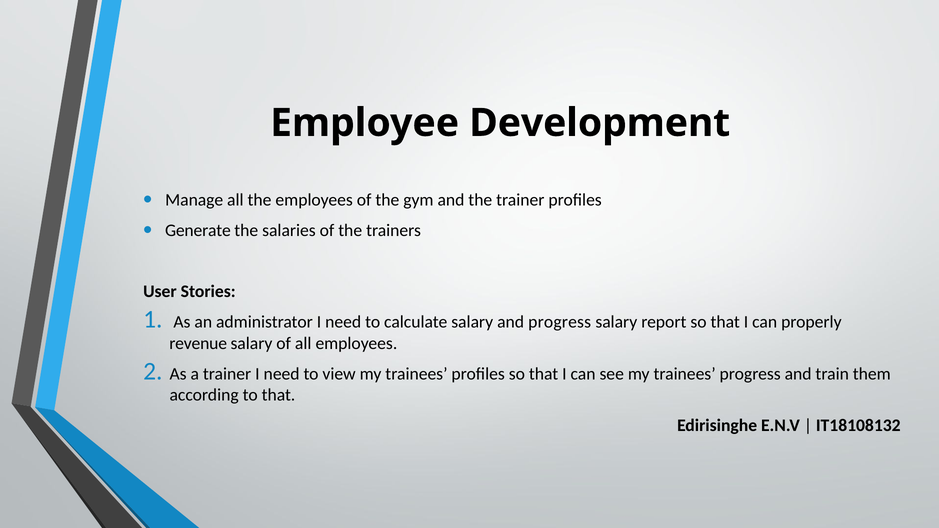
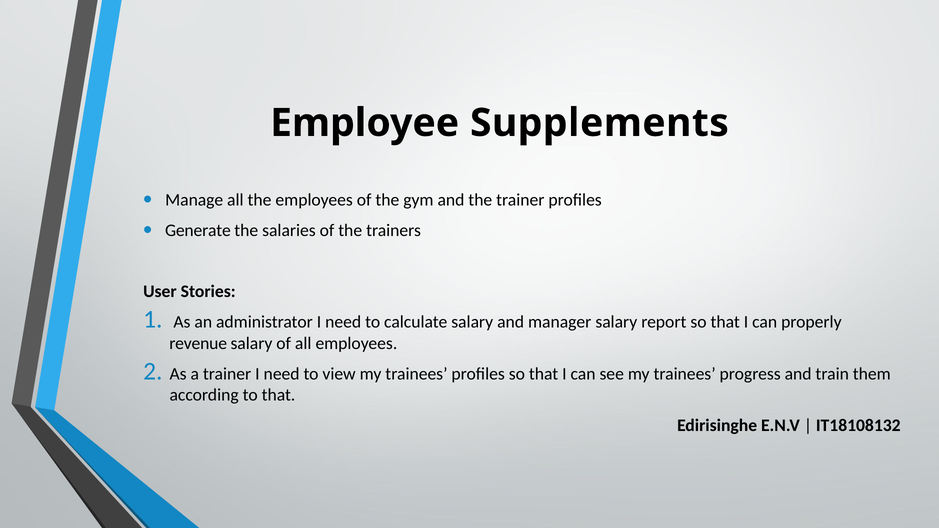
Development: Development -> Supplements
and progress: progress -> manager
